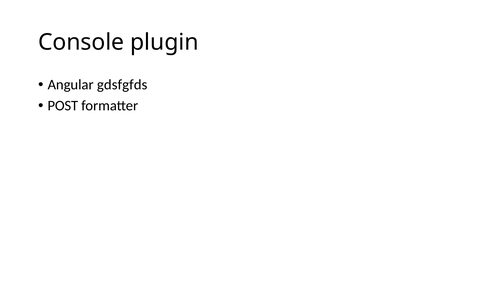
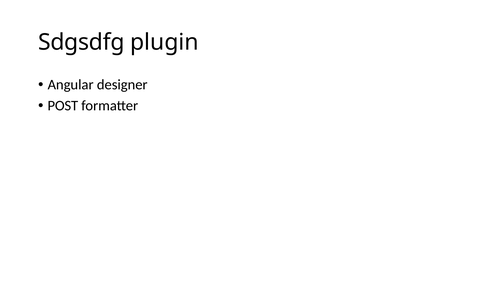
Console: Console -> Sdgsdfg
gdsfgfds: gdsfgfds -> designer
